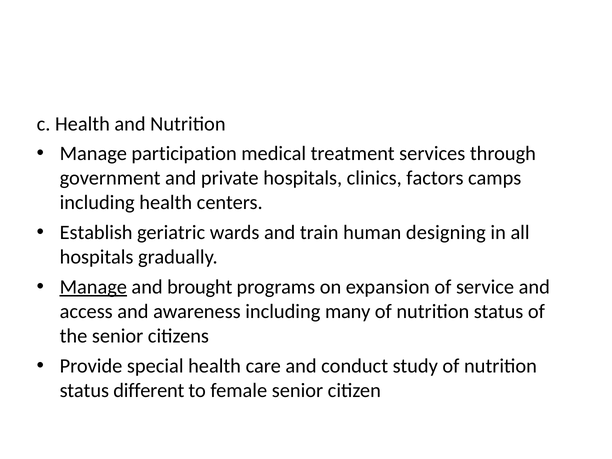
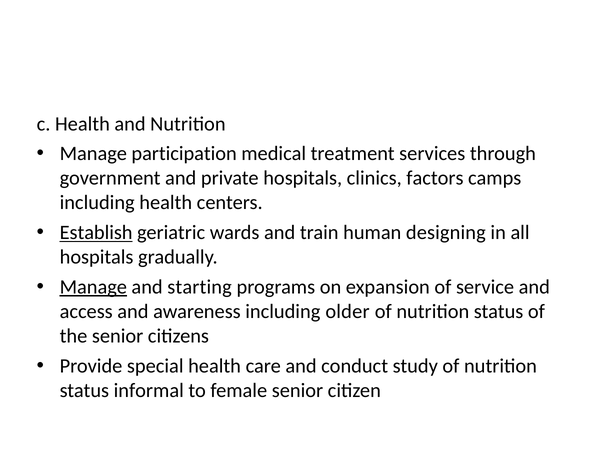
Establish underline: none -> present
brought: brought -> starting
many: many -> older
different: different -> informal
